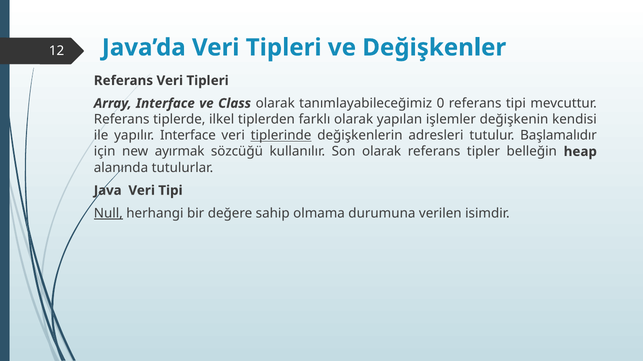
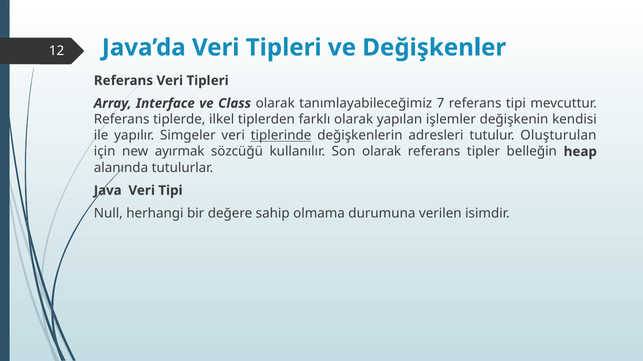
0: 0 -> 7
yapılır Interface: Interface -> Simgeler
Başlamalıdır: Başlamalıdır -> Oluşturulan
Null underline: present -> none
